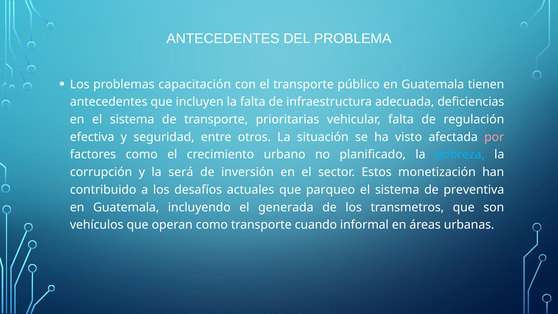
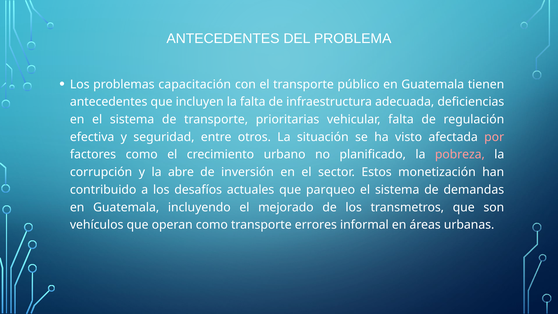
pobreza colour: light blue -> pink
será: será -> abre
preventiva: preventiva -> demandas
generada: generada -> mejorado
cuando: cuando -> errores
